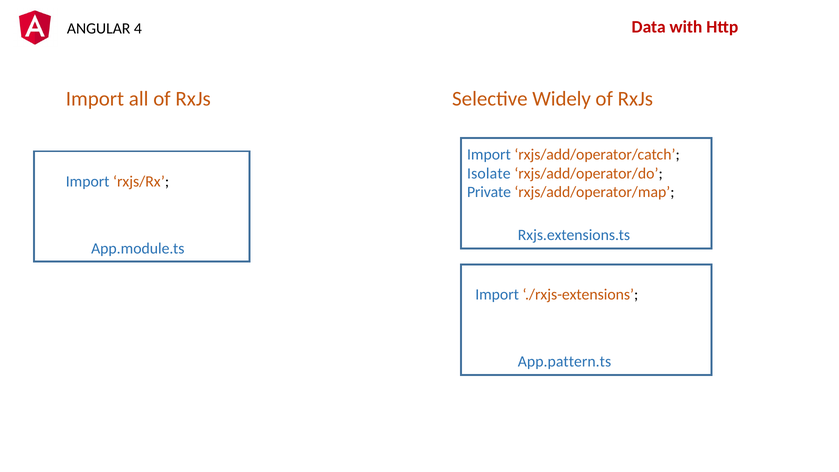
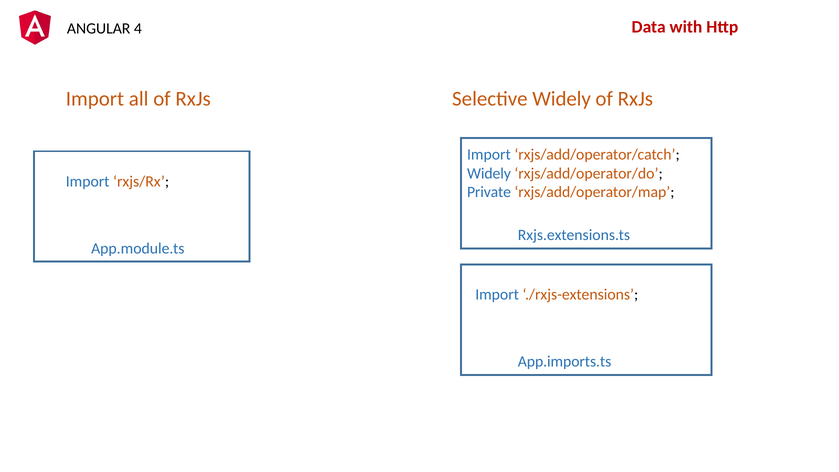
Isolate at (489, 173): Isolate -> Widely
App.pattern.ts: App.pattern.ts -> App.imports.ts
